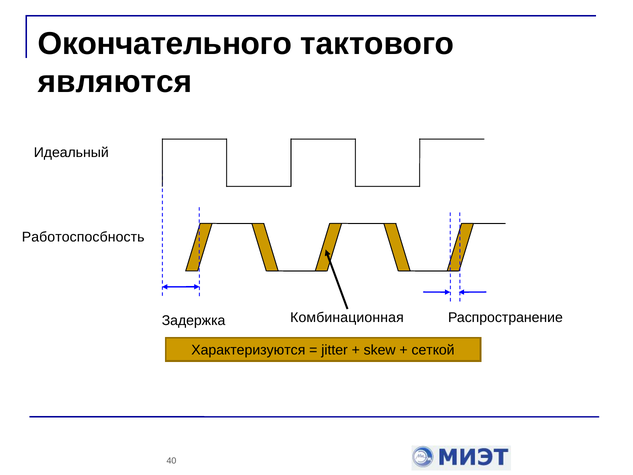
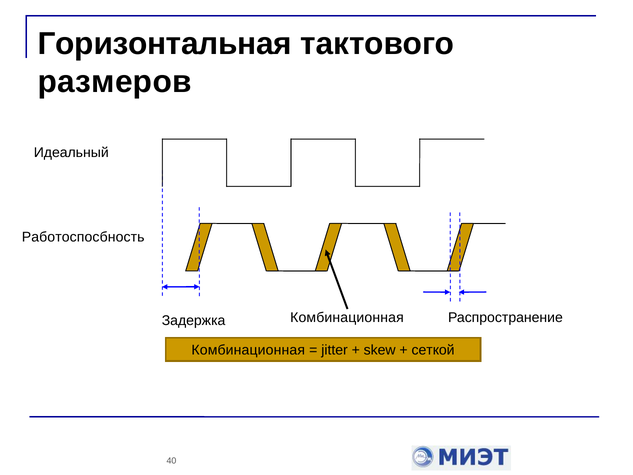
Окончательного: Окончательного -> Горизонтальная
являются: являются -> размеров
Характеризуются at (248, 350): Характеризуются -> Комбинационная
